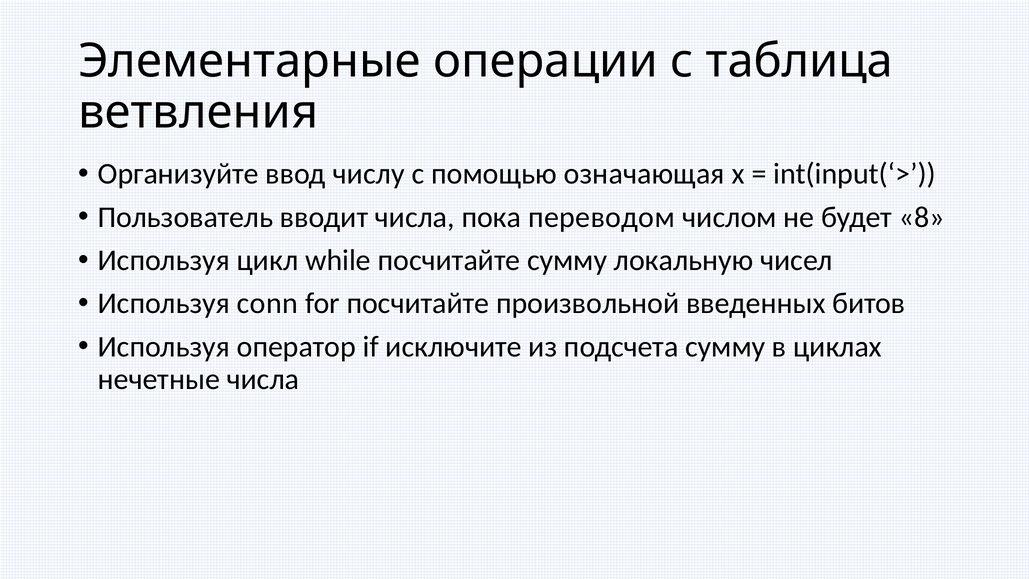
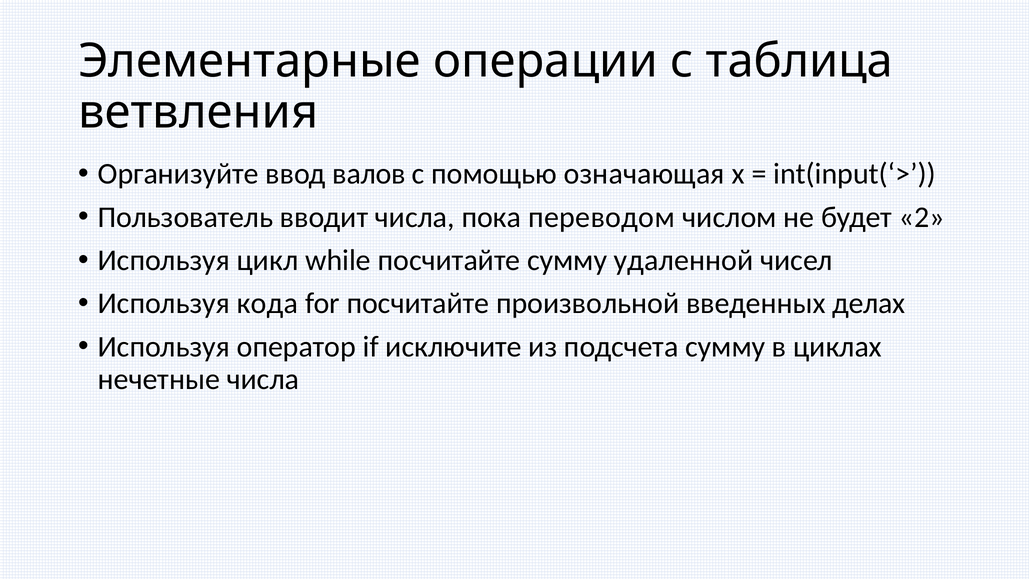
числу: числу -> валов
8: 8 -> 2
локальную: локальную -> удаленной
conn: conn -> кода
битов: битов -> делах
